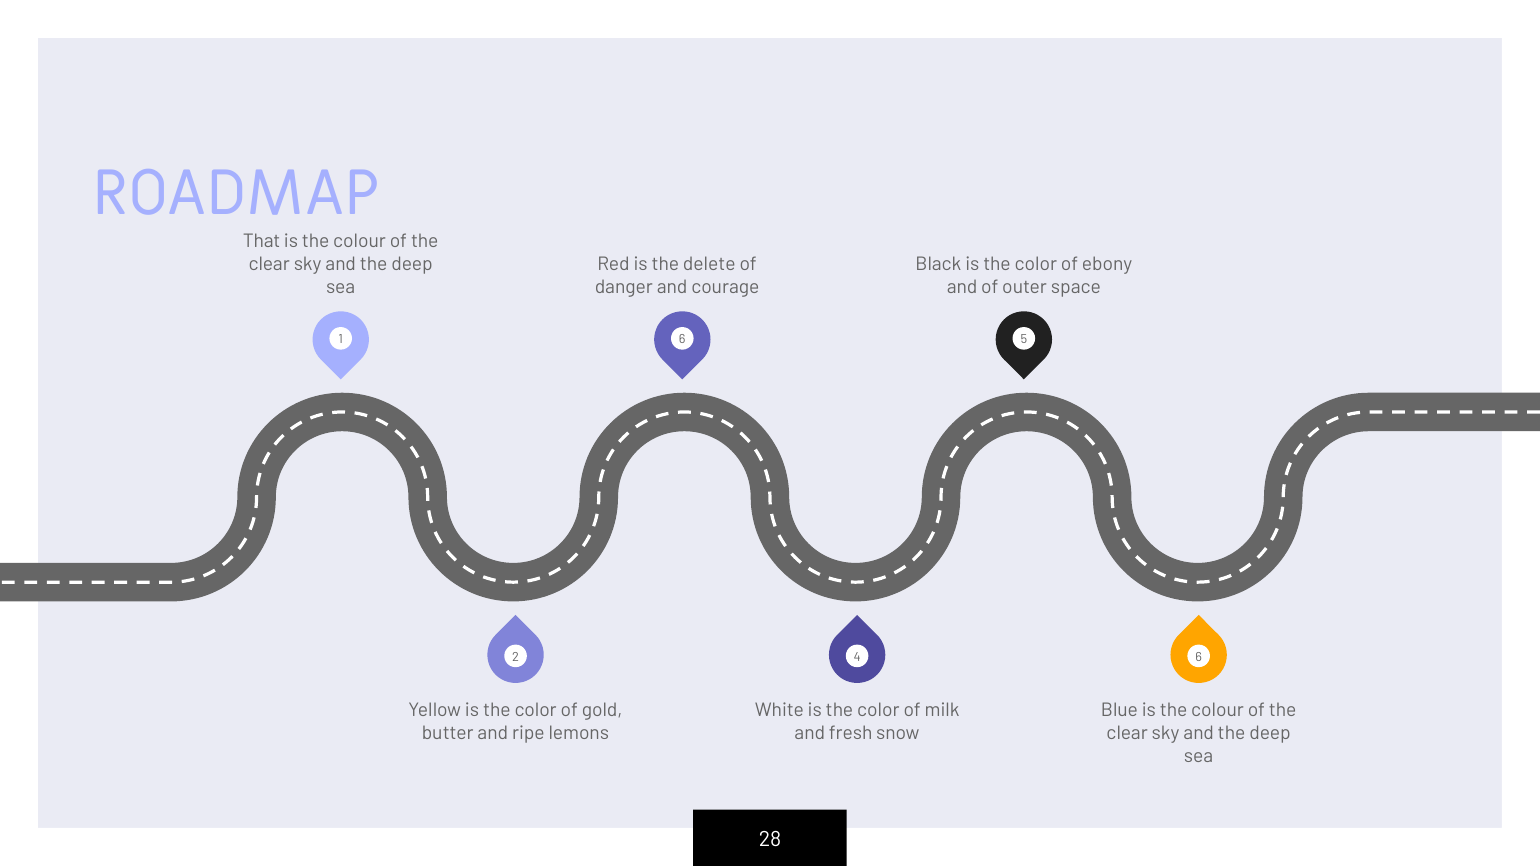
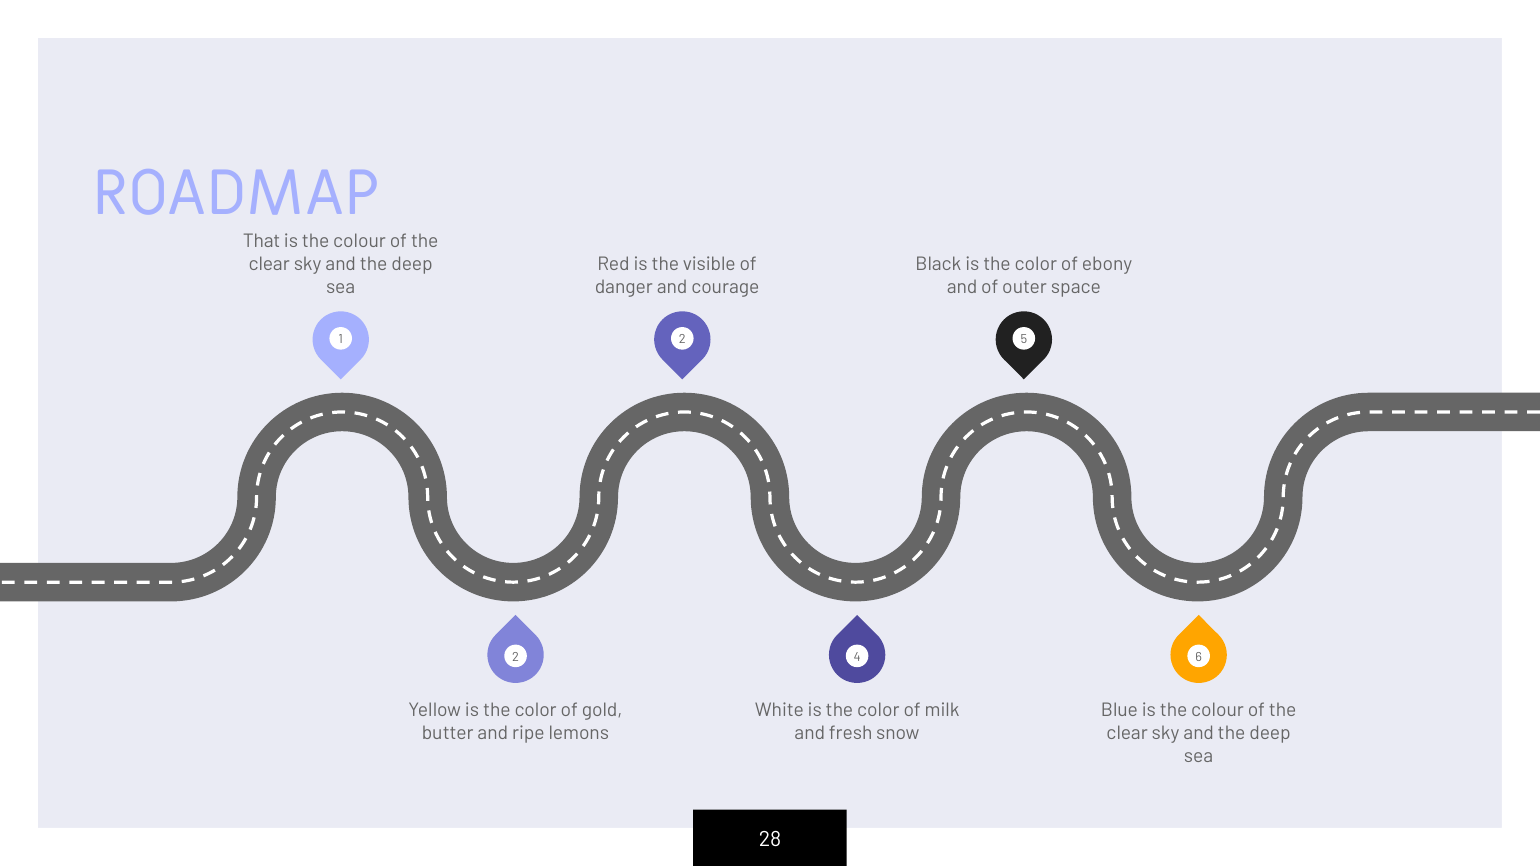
delete: delete -> visible
1 6: 6 -> 2
